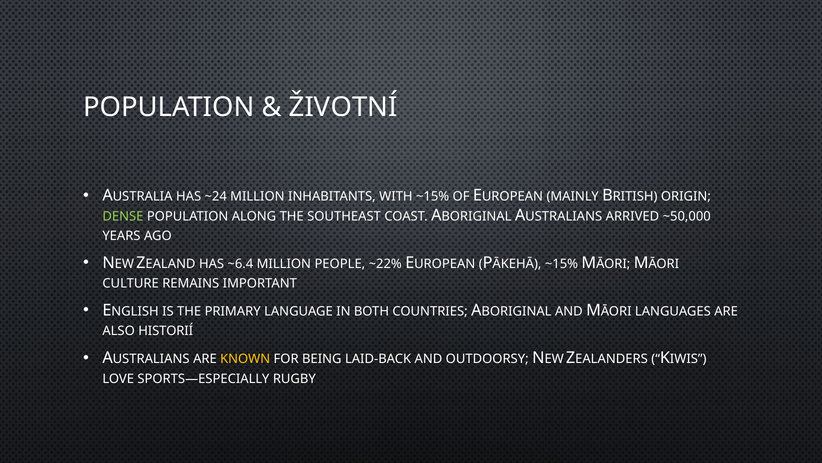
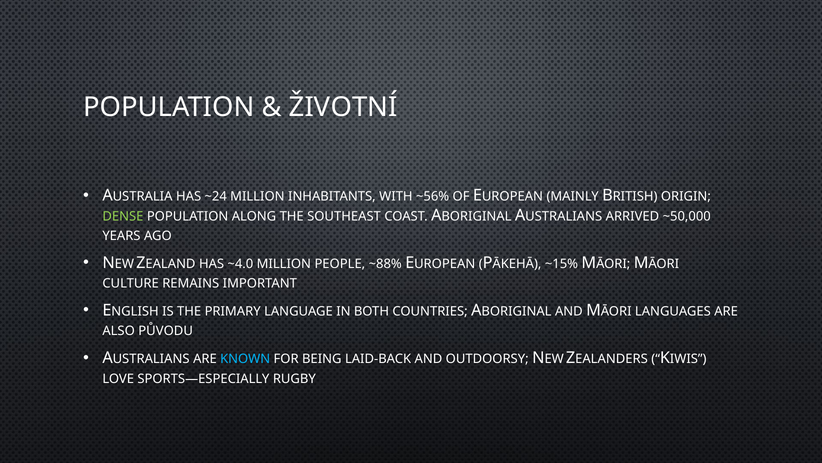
WITH ~15%: ~15% -> ~56%
~6.4: ~6.4 -> ~4.0
~22%: ~22% -> ~88%
HISTORIÍ: HISTORIÍ -> PŮVODU
KNOWN colour: yellow -> light blue
